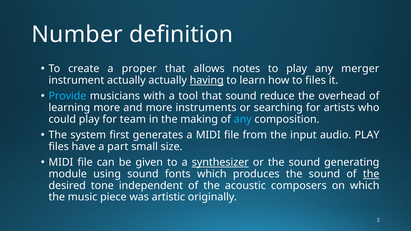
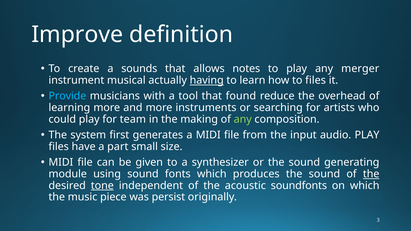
Number: Number -> Improve
proper: proper -> sounds
instrument actually: actually -> musical
that sound: sound -> found
any at (243, 119) colour: light blue -> light green
synthesizer underline: present -> none
tone underline: none -> present
composers: composers -> soundfonts
artistic: artistic -> persist
